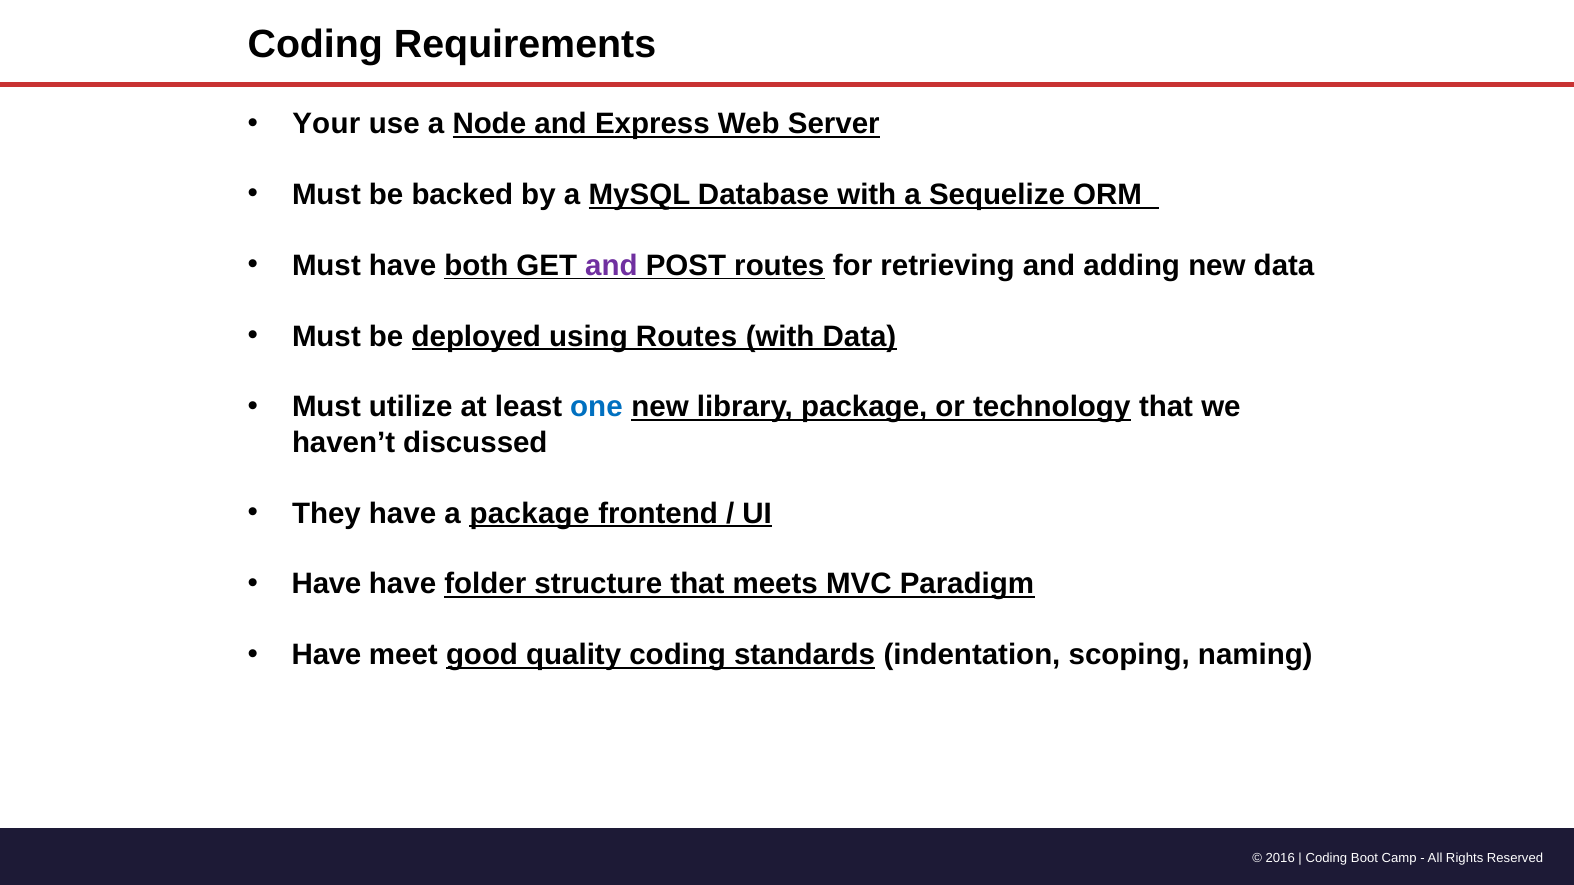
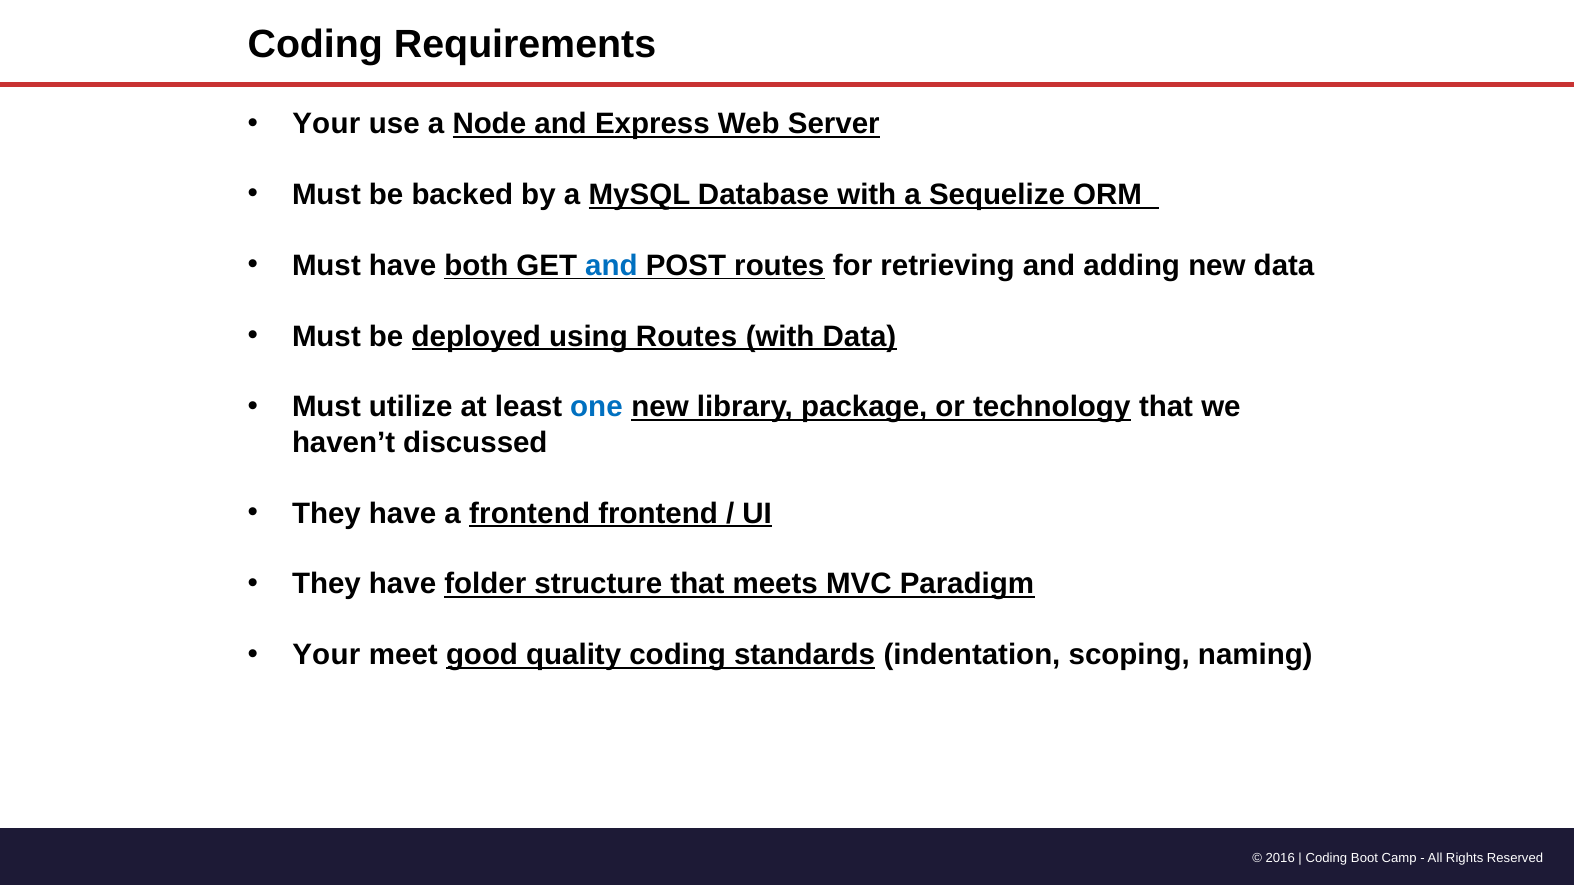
and at (611, 266) colour: purple -> blue
a package: package -> frontend
Have at (327, 584): Have -> They
Have at (327, 655): Have -> Your
